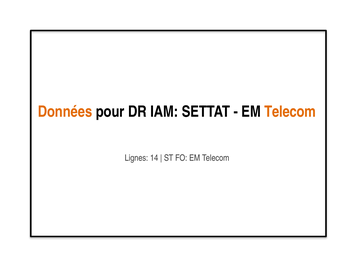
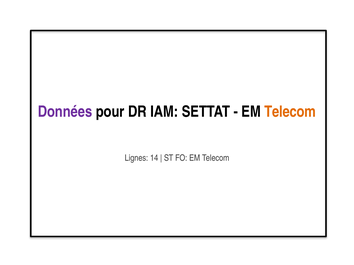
Données colour: orange -> purple
